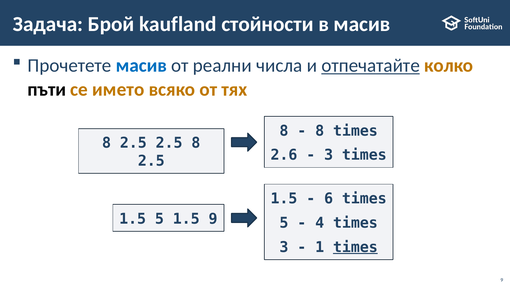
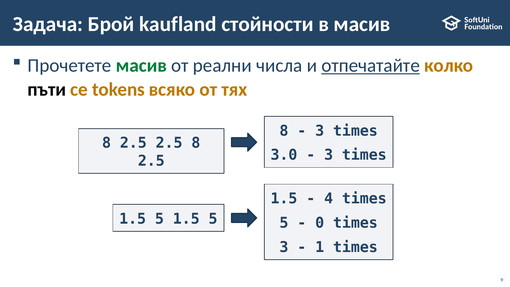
масив at (141, 66) colour: blue -> green
името: името -> tokens
8 at (320, 131): 8 -> 3
2.6: 2.6 -> 3.0
6: 6 -> 4
5 1.5 9: 9 -> 5
4: 4 -> 0
times at (355, 247) underline: present -> none
